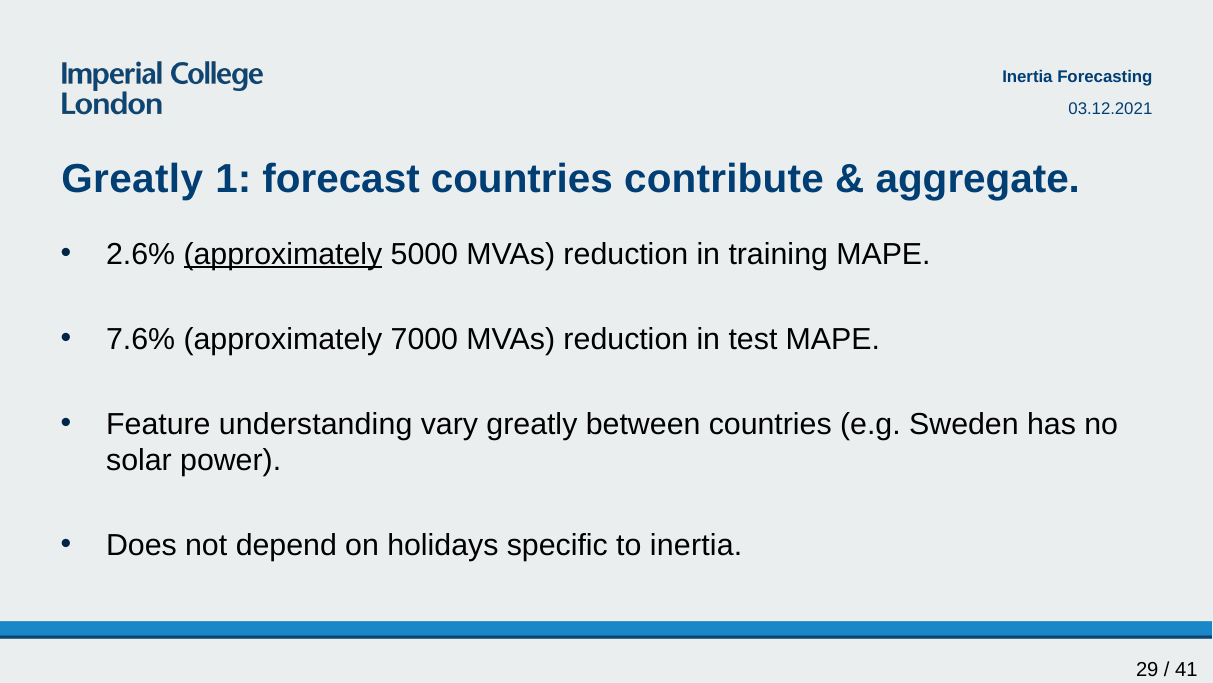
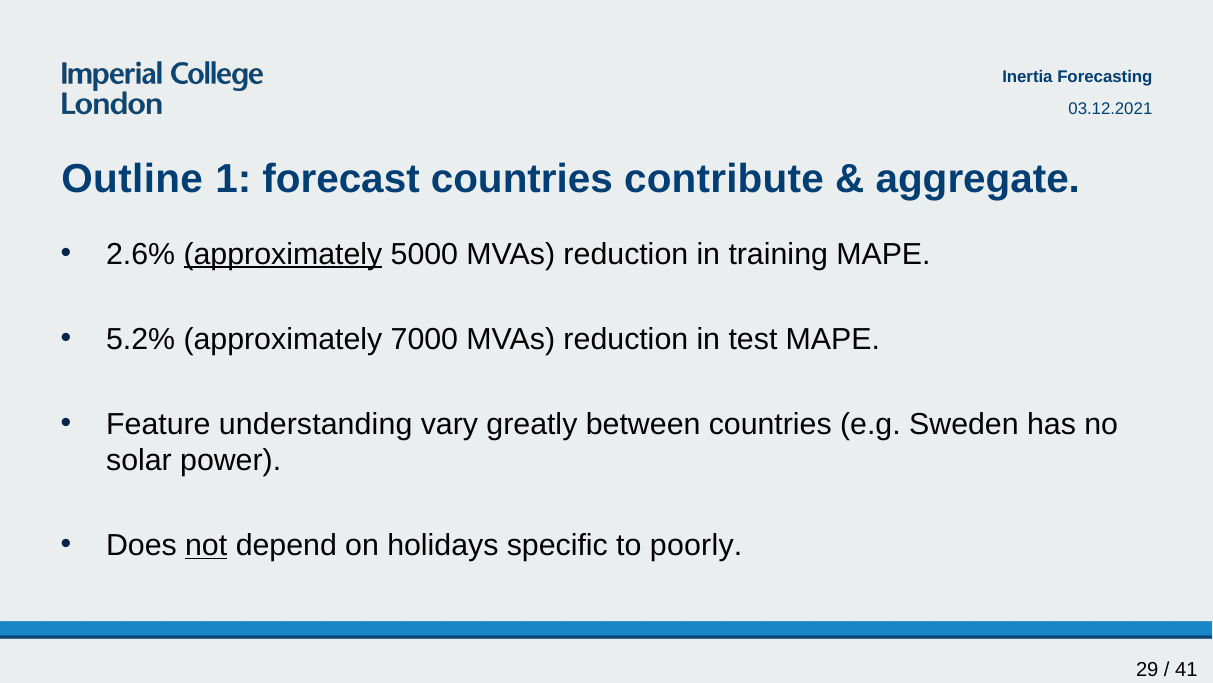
Greatly at (132, 179): Greatly -> Outline
7.6%: 7.6% -> 5.2%
not underline: none -> present
to inertia: inertia -> poorly
